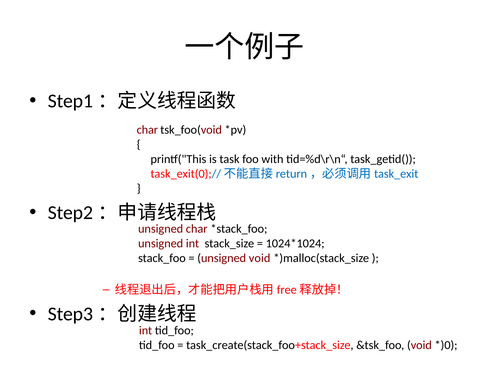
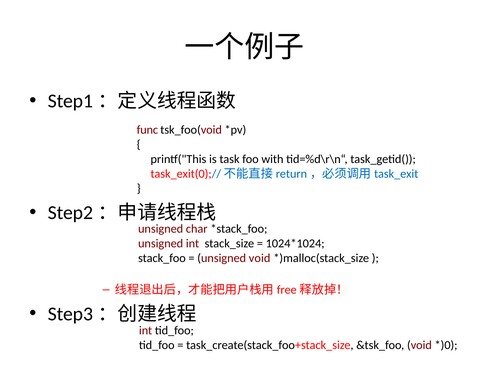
char at (147, 130): char -> func
